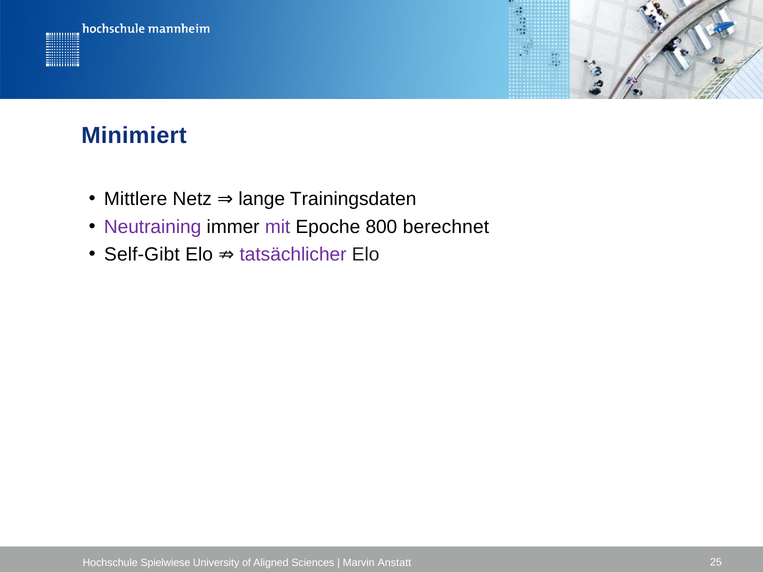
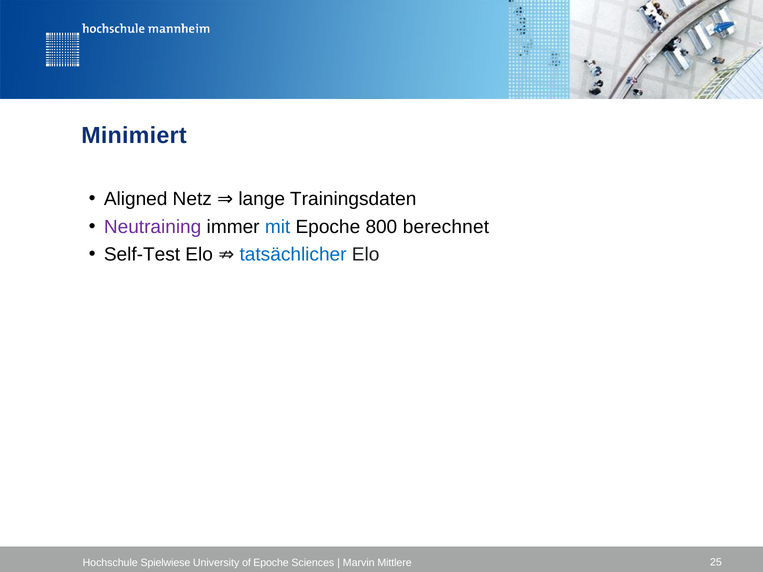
Mittlere: Mittlere -> Aligned
mit colour: purple -> blue
Self-Gibt: Self-Gibt -> Self-Test
tatsächlicher colour: purple -> blue
of Aligned: Aligned -> Epoche
Anstatt: Anstatt -> Mittlere
